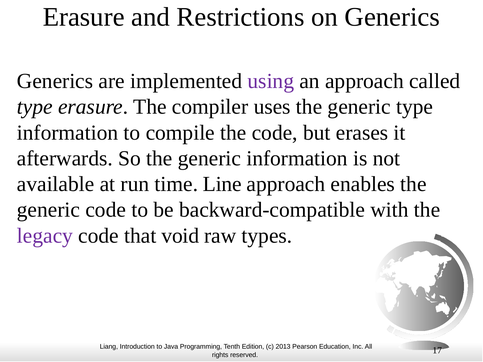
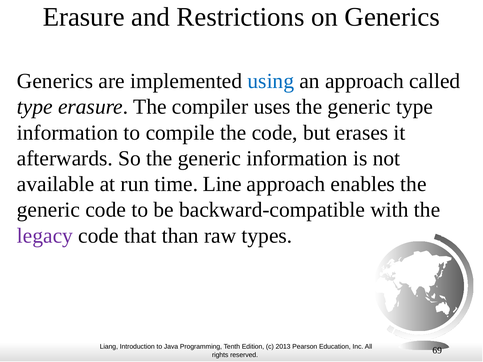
using colour: purple -> blue
void: void -> than
17: 17 -> 69
